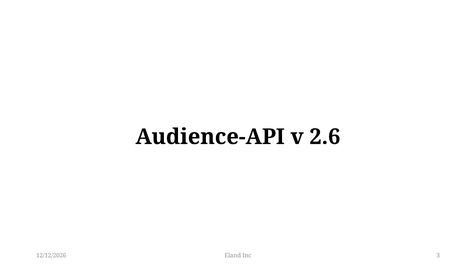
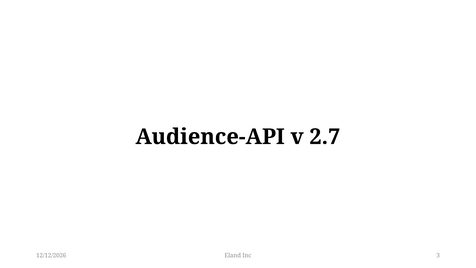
2.6: 2.6 -> 2.7
